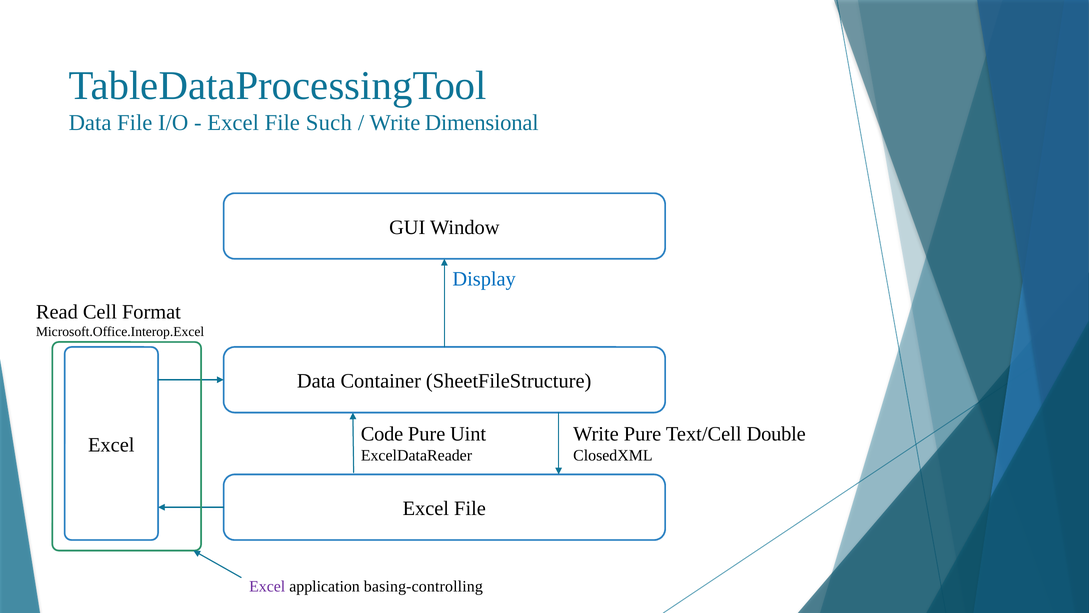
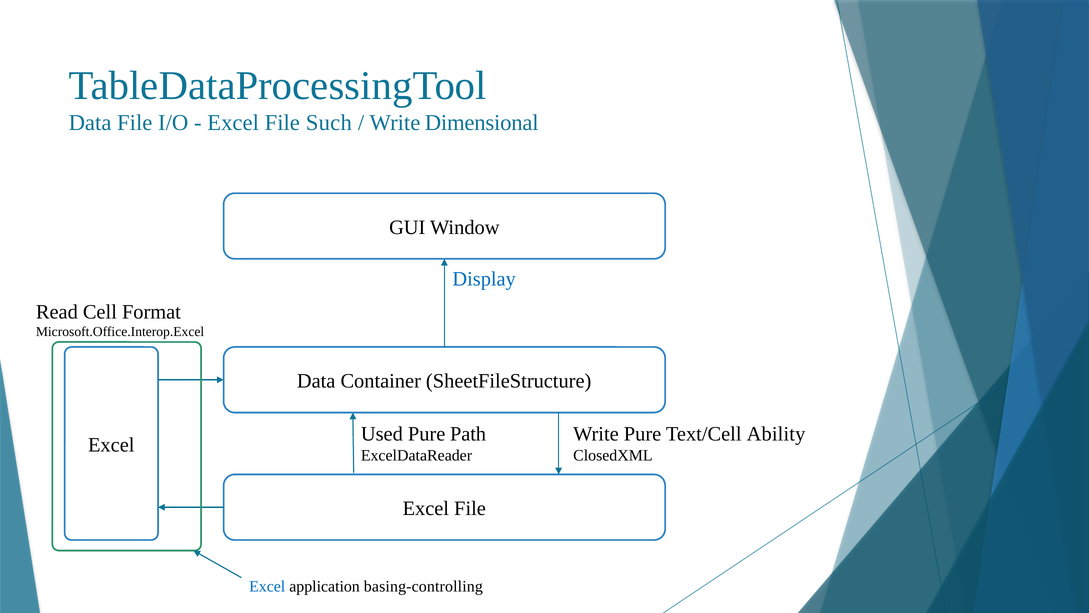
Code: Code -> Used
Uint: Uint -> Path
Double: Double -> Ability
Excel at (267, 586) colour: purple -> blue
